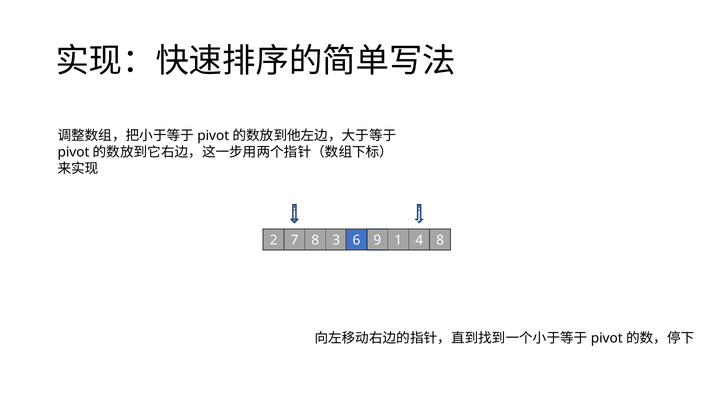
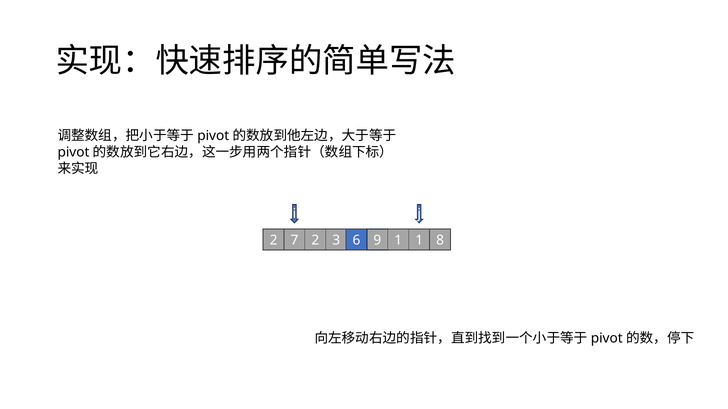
7 8: 8 -> 2
1 4: 4 -> 1
